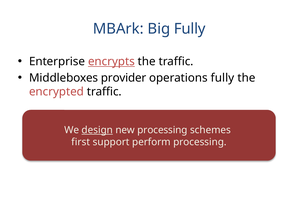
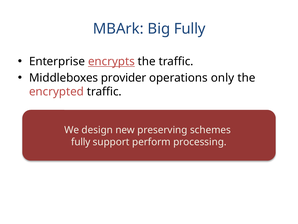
operations fully: fully -> only
design underline: present -> none
new processing: processing -> preserving
first at (81, 142): first -> fully
